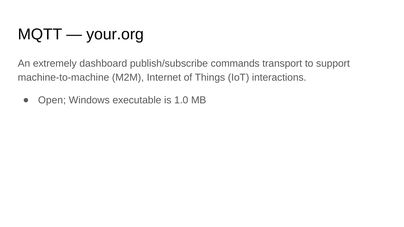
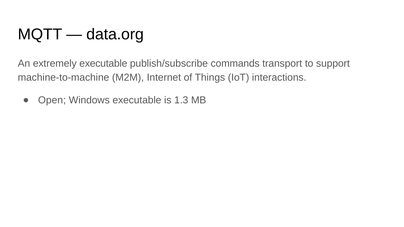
your.org: your.org -> data.org
extremely dashboard: dashboard -> executable
1.0: 1.0 -> 1.3
